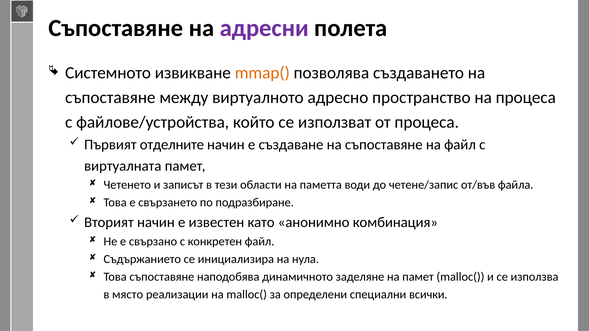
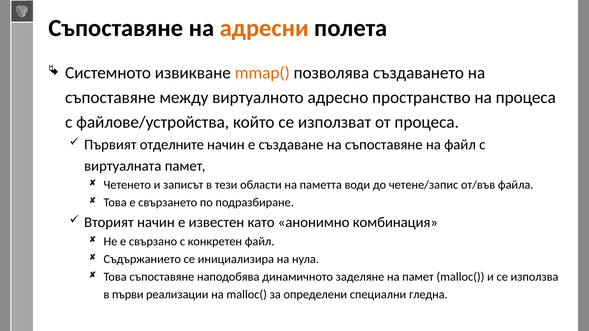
адресни colour: purple -> orange
място: място -> първи
всички: всички -> гледна
